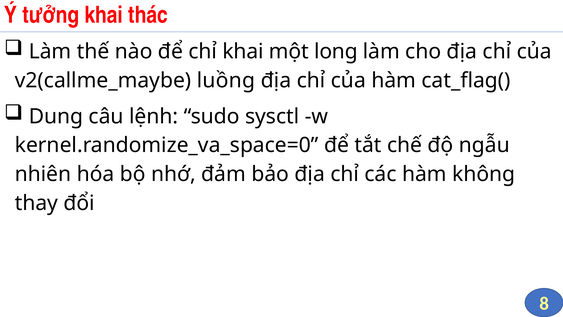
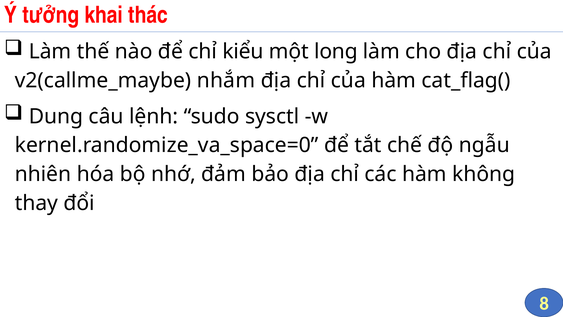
chỉ khai: khai -> kiểu
luồng: luồng -> nhắm
